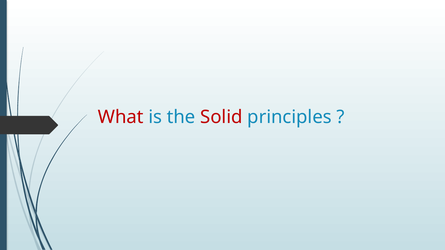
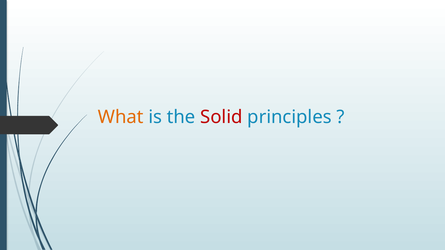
What colour: red -> orange
